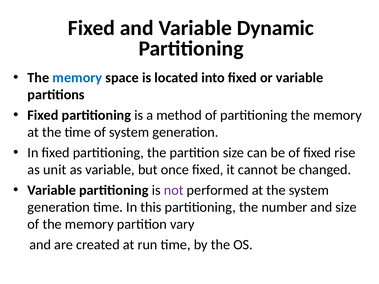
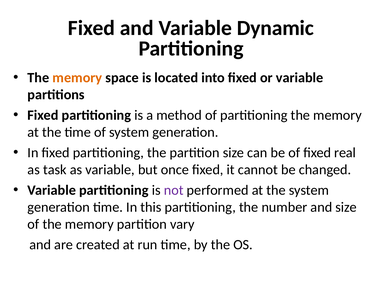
memory at (77, 78) colour: blue -> orange
rise: rise -> real
unit: unit -> task
